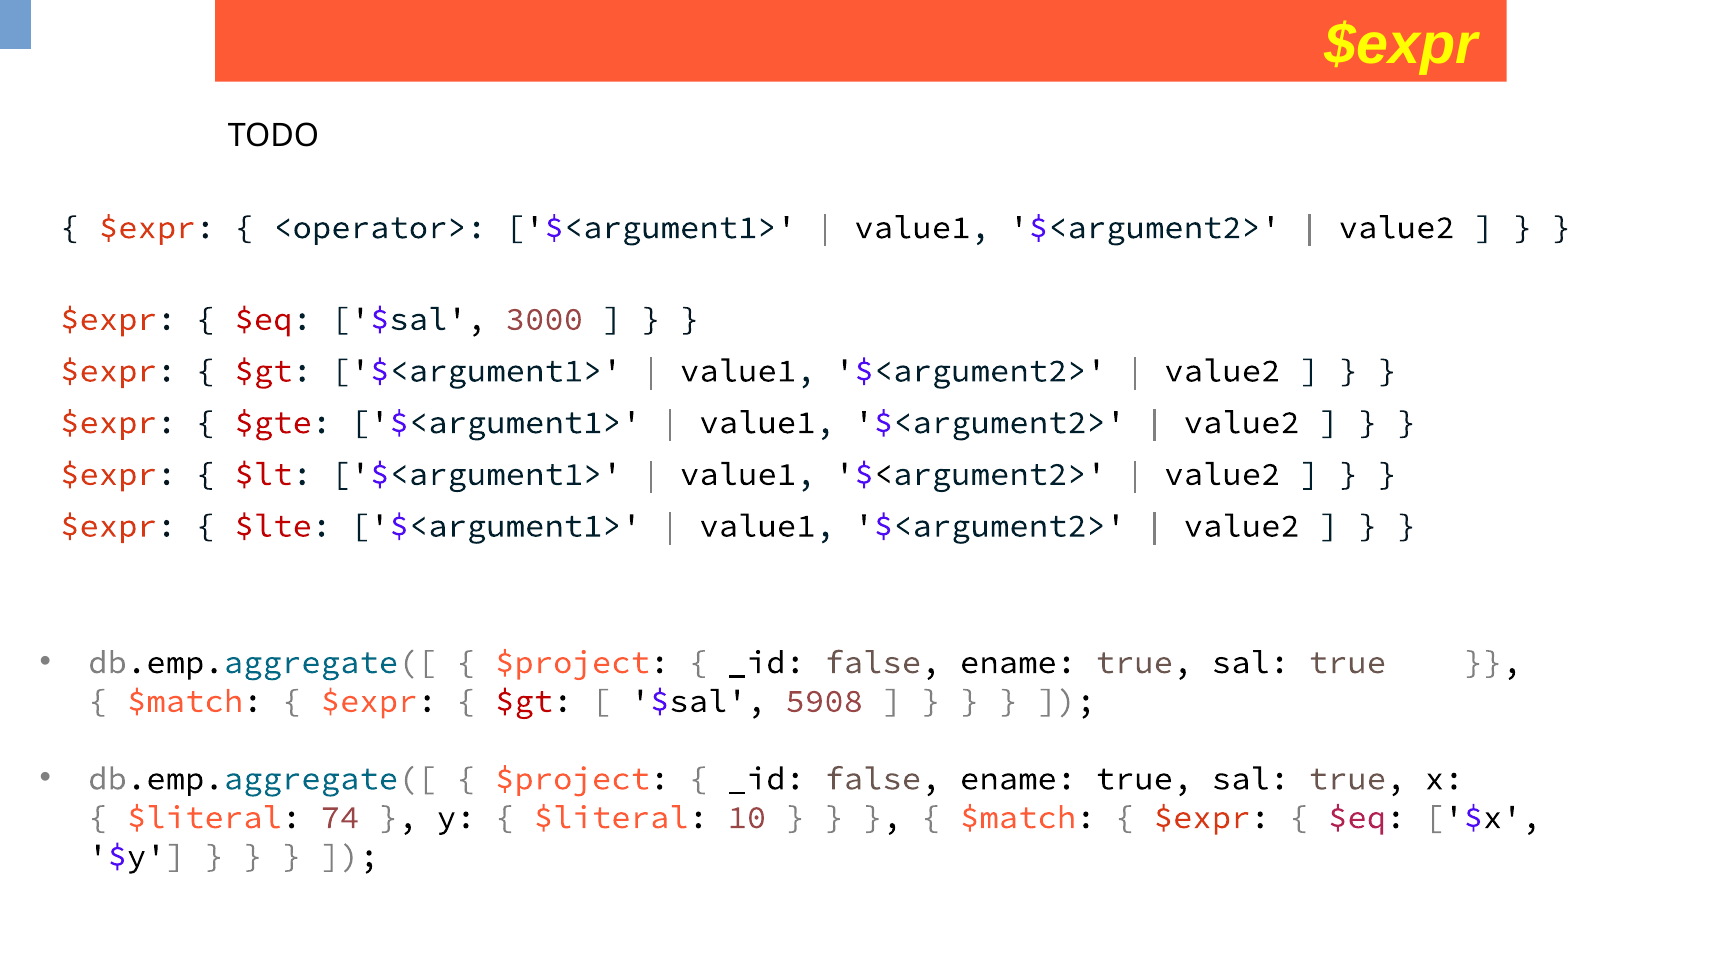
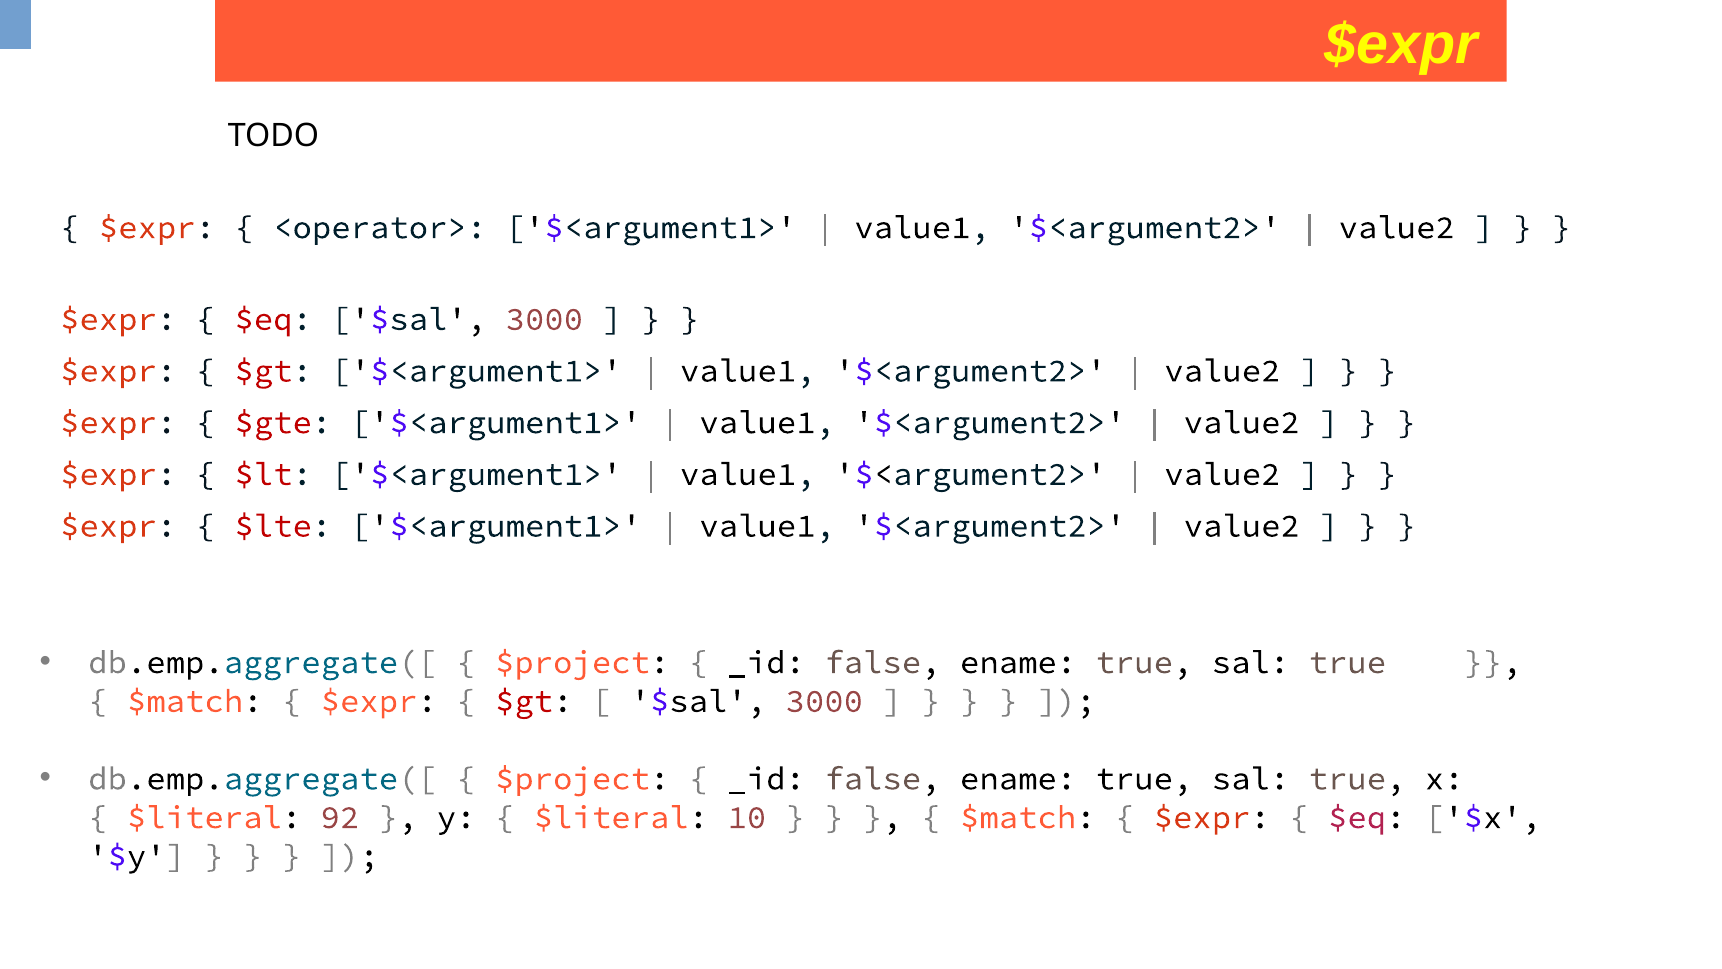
5908 at (824, 701): 5908 -> 3000
74: 74 -> 92
